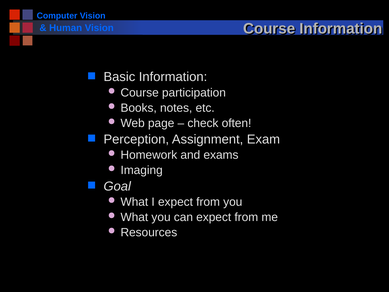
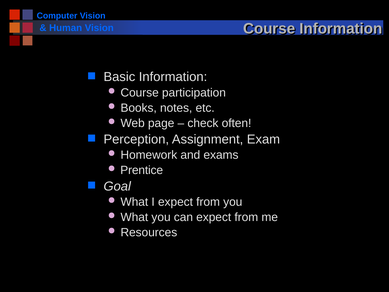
Imaging: Imaging -> Prentice
